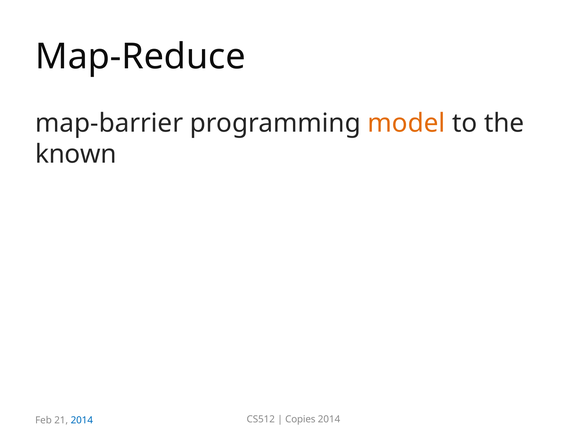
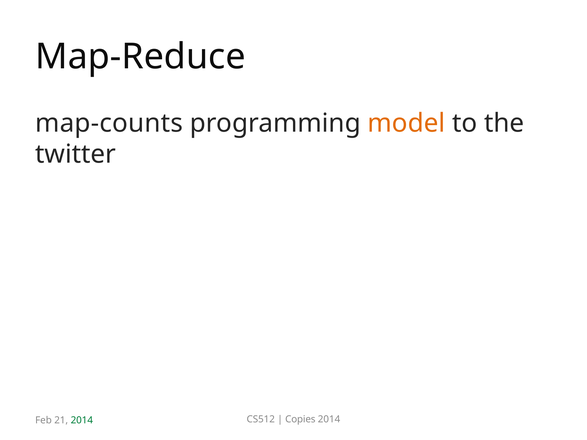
map-barrier: map-barrier -> map-counts
known: known -> twitter
2014 at (82, 420) colour: blue -> green
